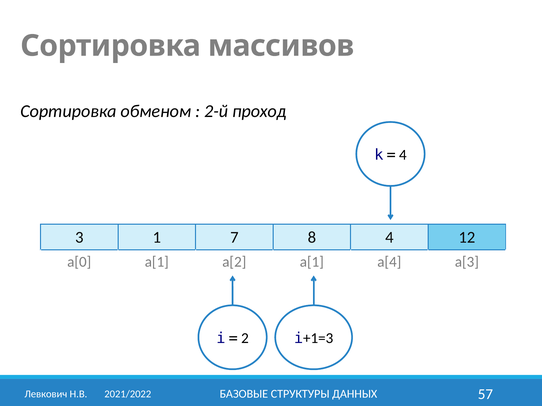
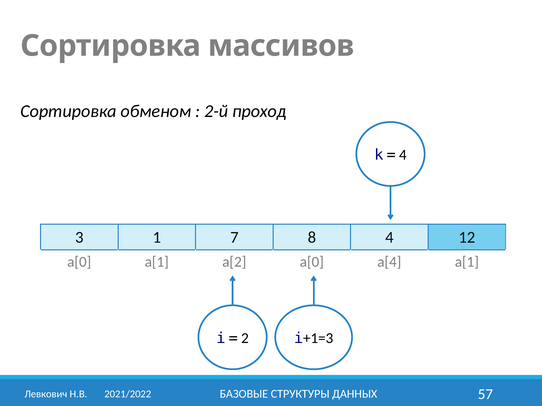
a[2 a[1: a[1 -> a[0
a[4 a[3: a[3 -> a[1
